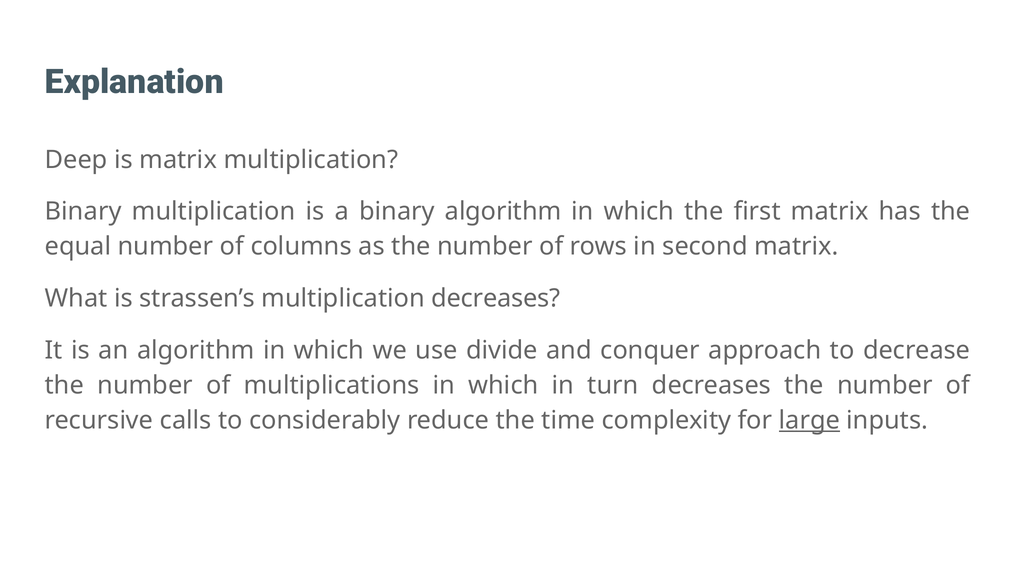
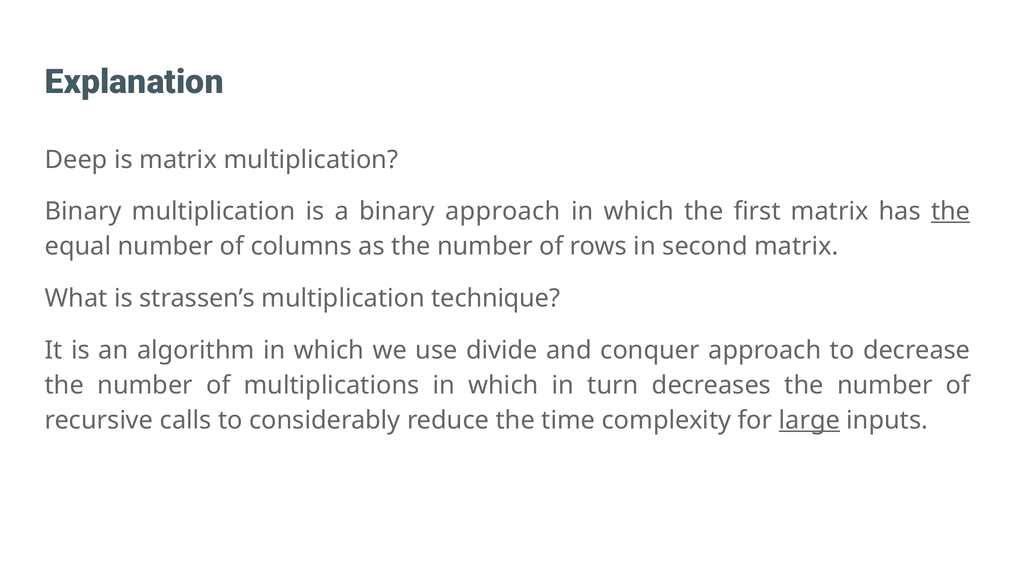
binary algorithm: algorithm -> approach
the at (951, 212) underline: none -> present
multiplication decreases: decreases -> technique
